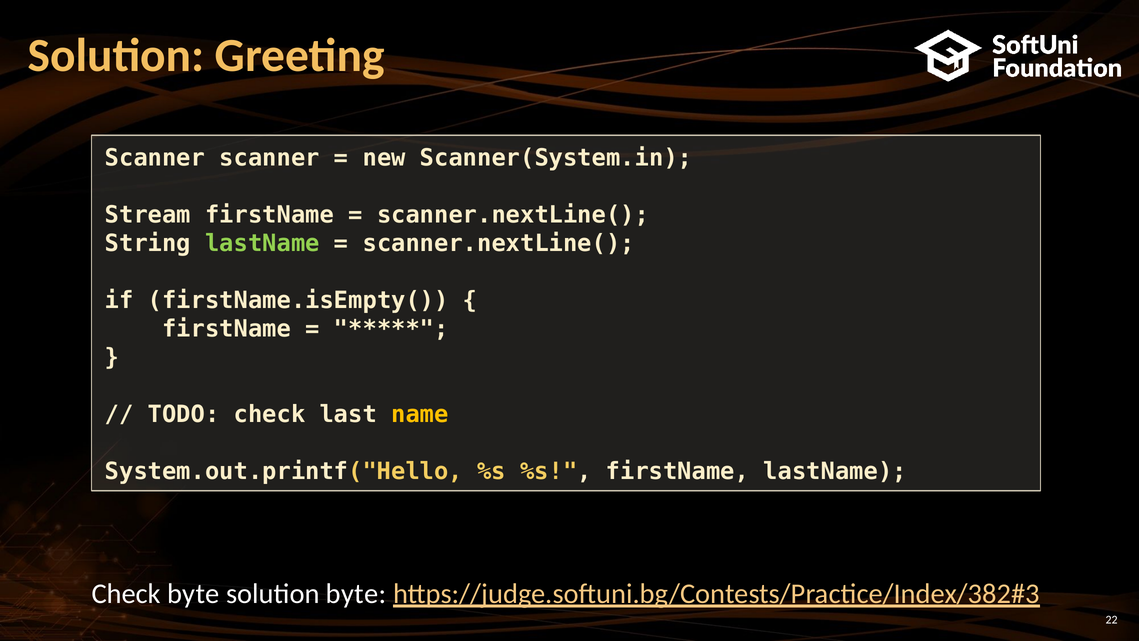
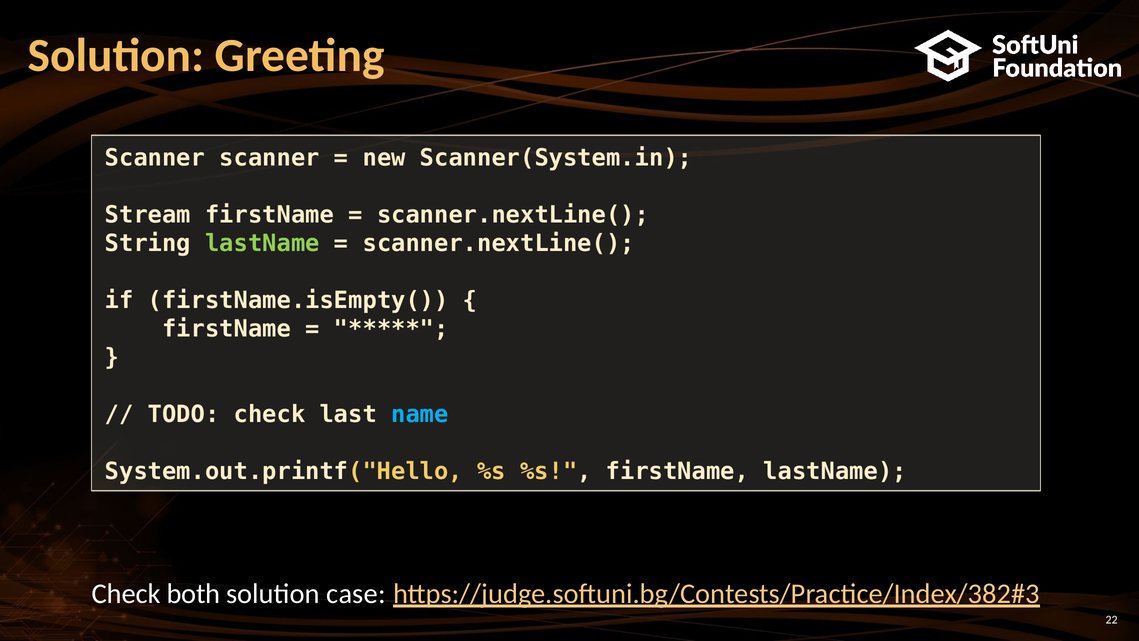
name colour: yellow -> light blue
Check byte: byte -> both
solution byte: byte -> case
